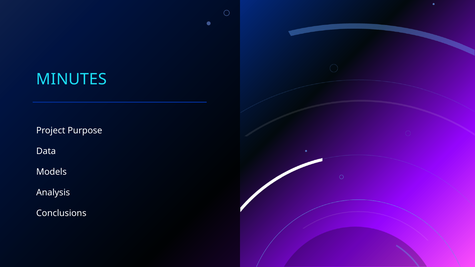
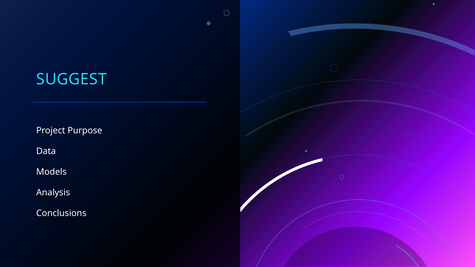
MINUTES: MINUTES -> SUGGEST
